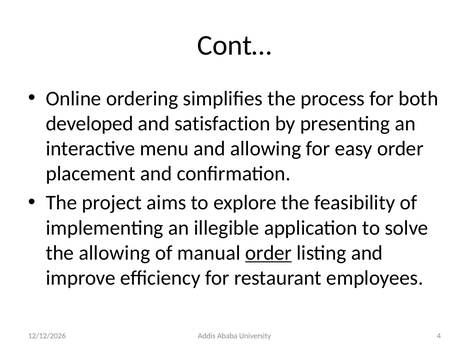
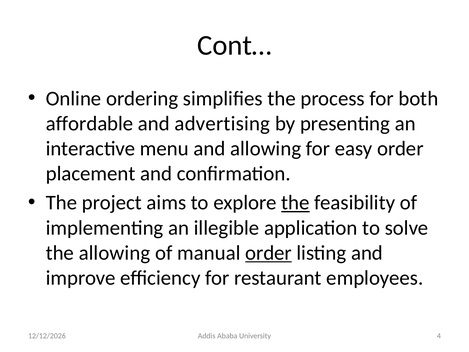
developed: developed -> affordable
satisfaction: satisfaction -> advertising
the at (295, 203) underline: none -> present
